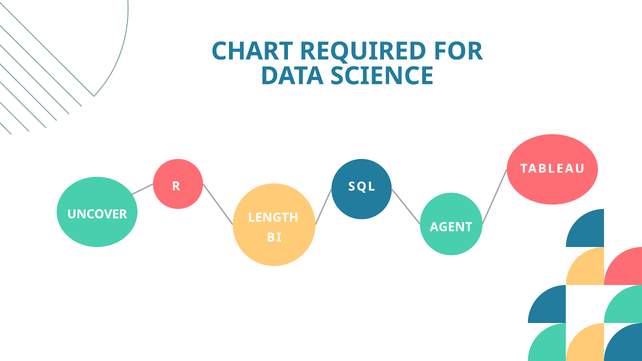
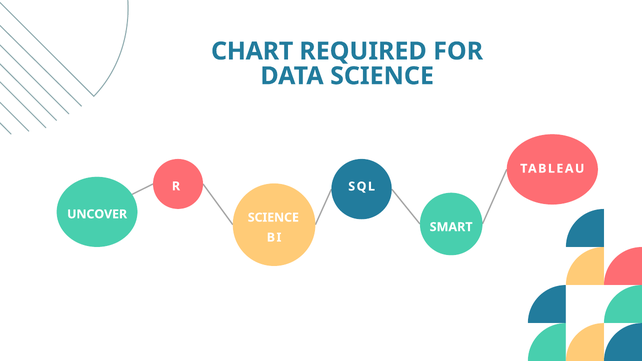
LENGTH at (273, 218): LENGTH -> SCIENCE
AGENT: AGENT -> SMART
